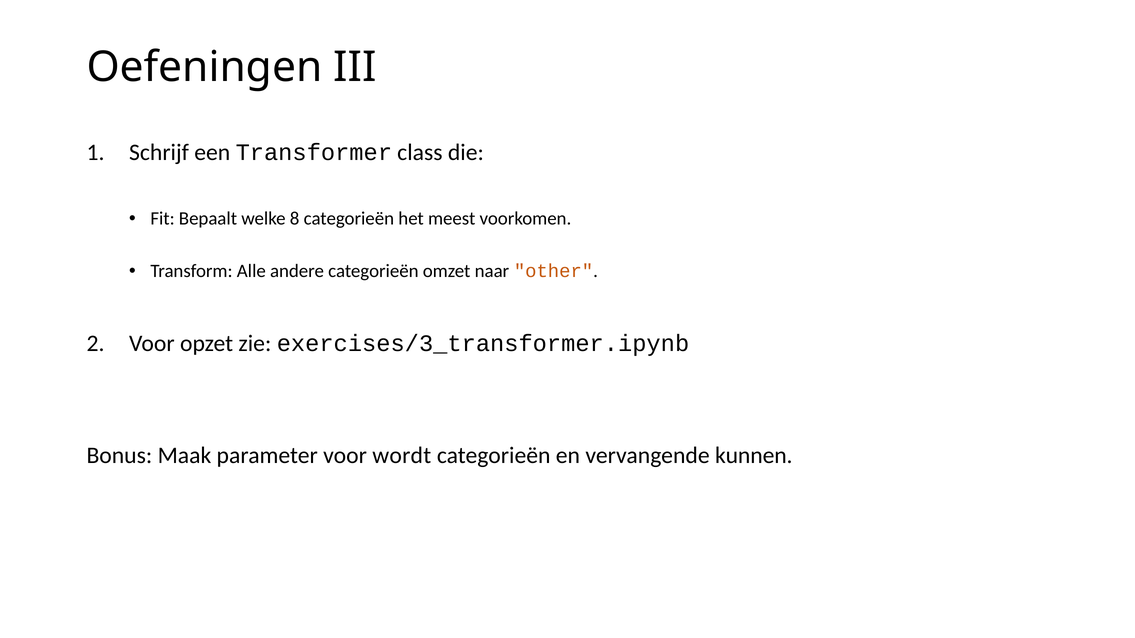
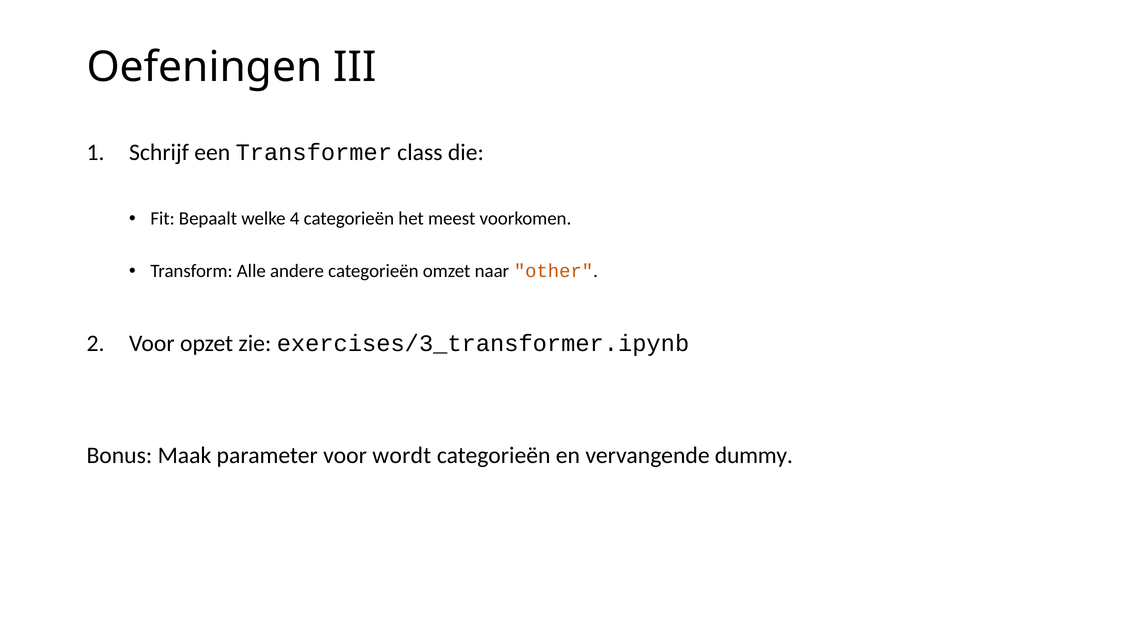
8: 8 -> 4
kunnen: kunnen -> dummy
